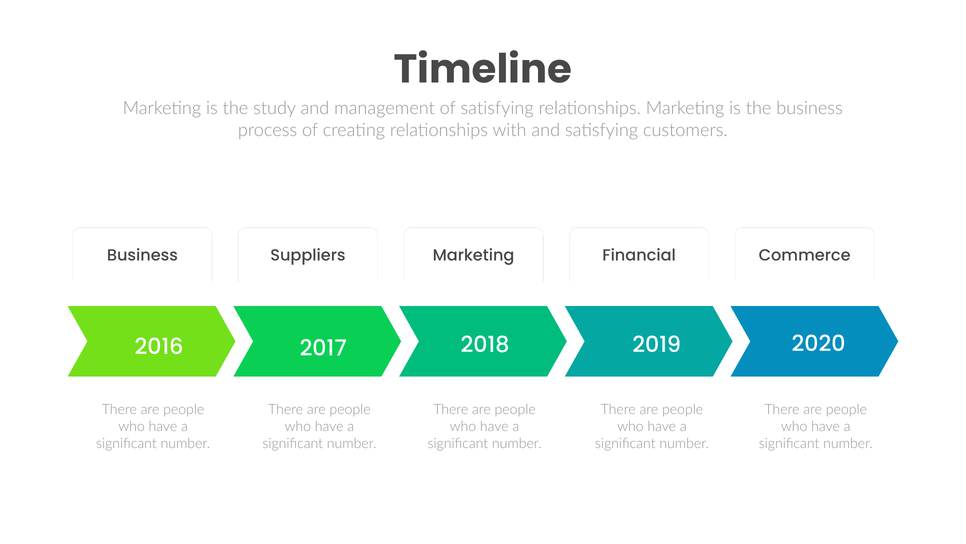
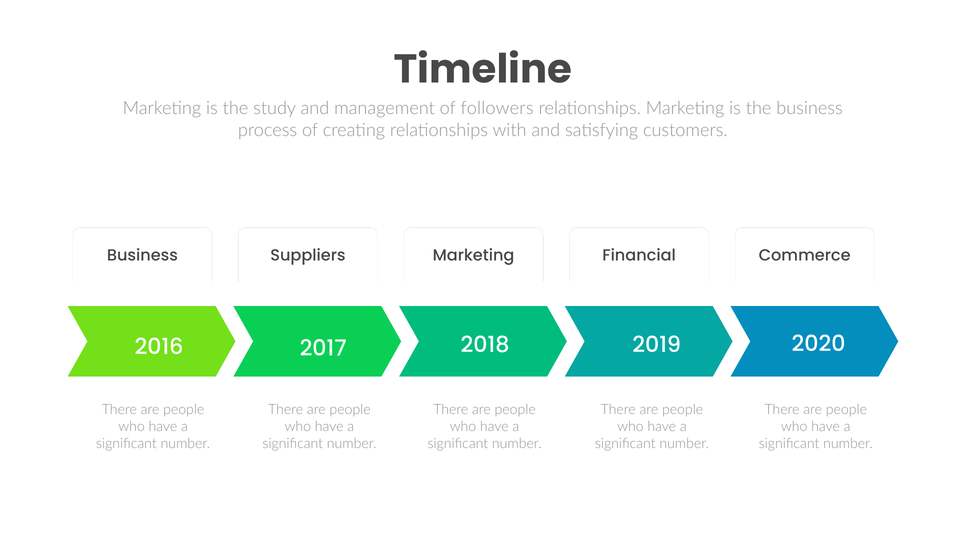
of satisfying: satisfying -> followers
